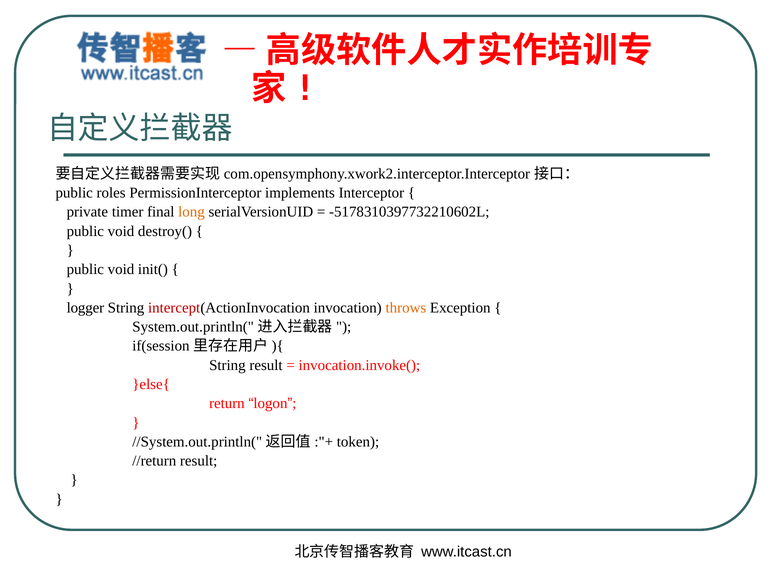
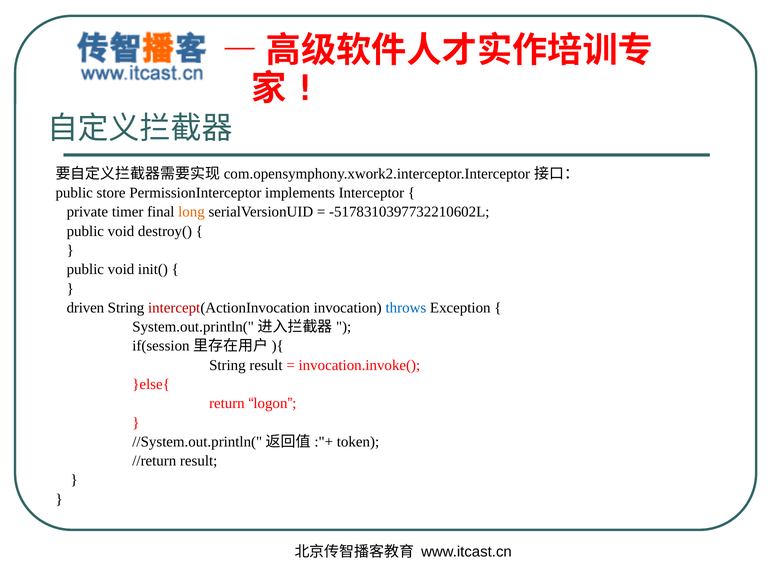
roles: roles -> store
logger: logger -> driven
throws colour: orange -> blue
